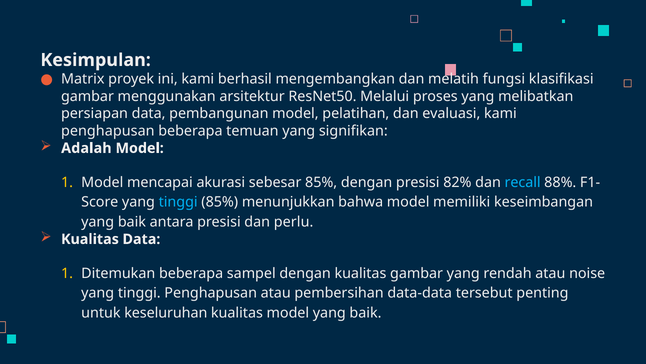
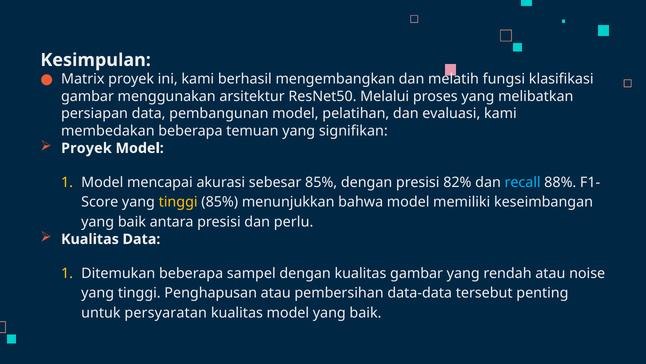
penghapusan at (108, 131): penghapusan -> membedakan
Adalah at (86, 148): Adalah -> Proyek
tinggi at (178, 202) colour: light blue -> yellow
keseluruhan: keseluruhan -> persyaratan
